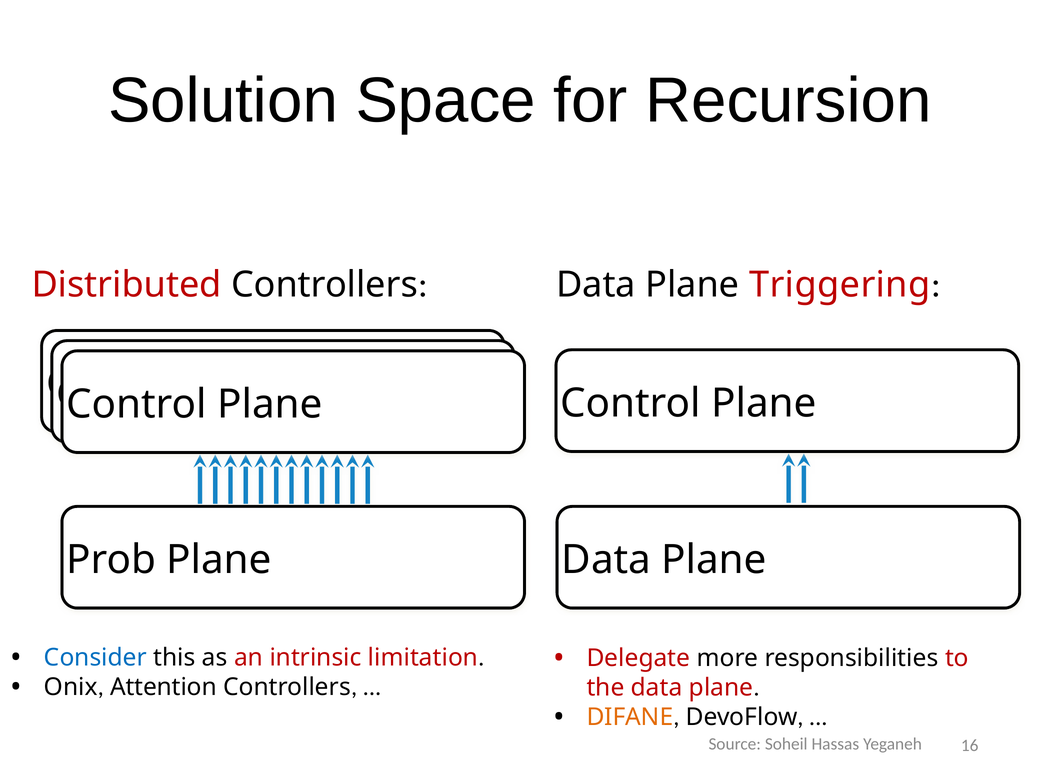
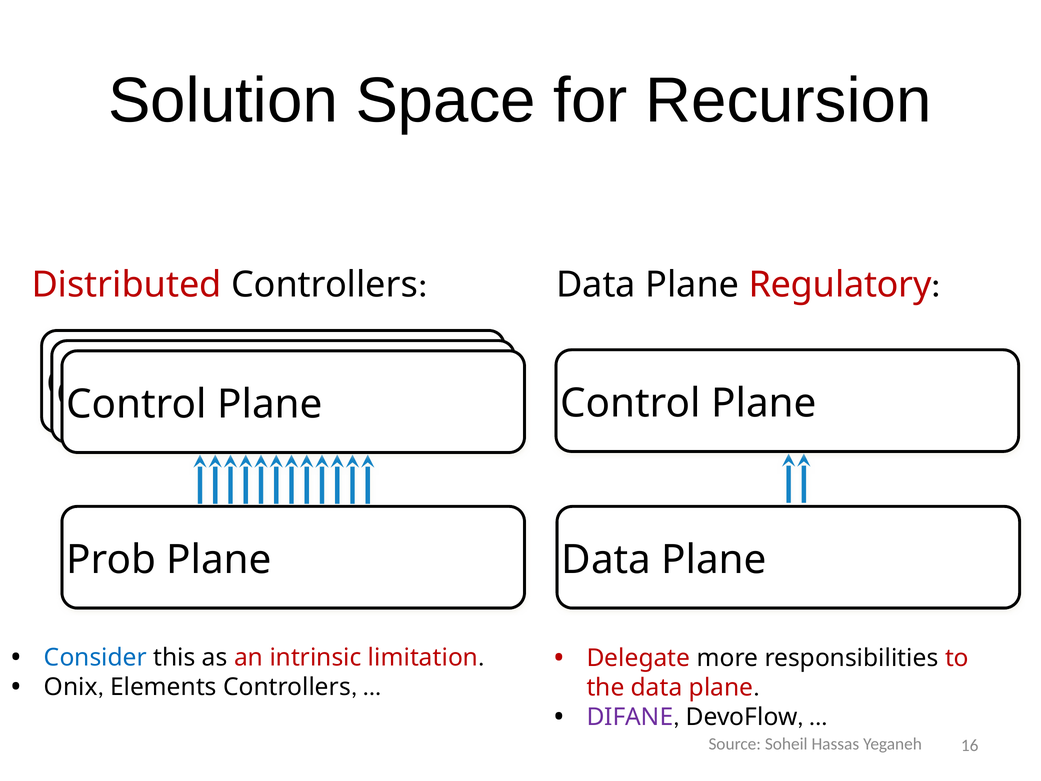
Triggering: Triggering -> Regulatory
Attention: Attention -> Elements
DIFANE colour: orange -> purple
